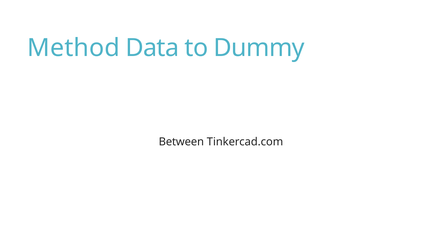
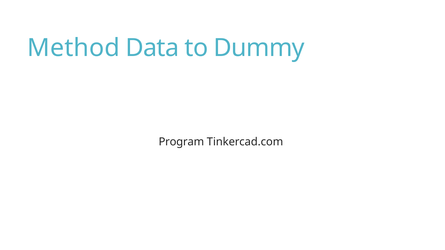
Between: Between -> Program
